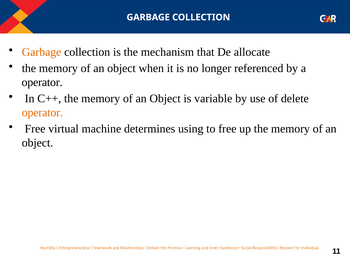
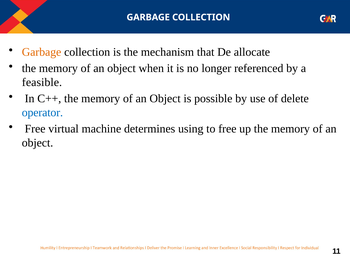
operator at (42, 82): operator -> feasible
variable: variable -> possible
operator at (42, 113) colour: orange -> blue
